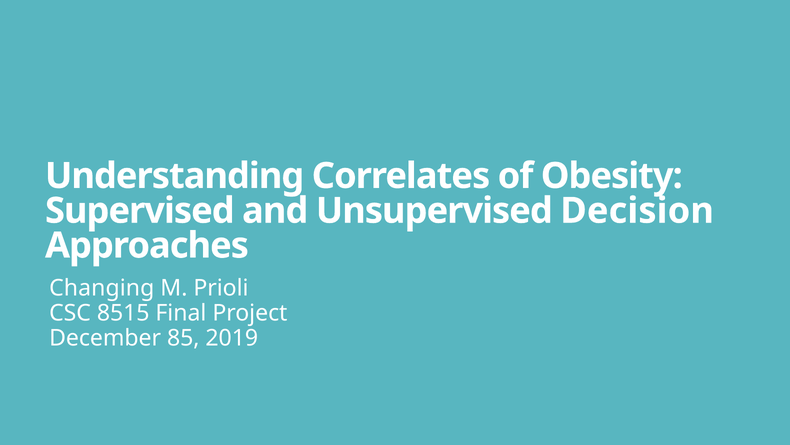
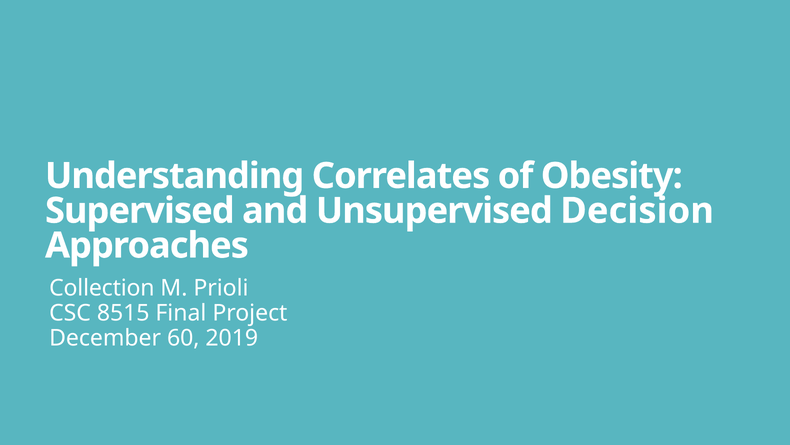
Changing: Changing -> Collection
85: 85 -> 60
